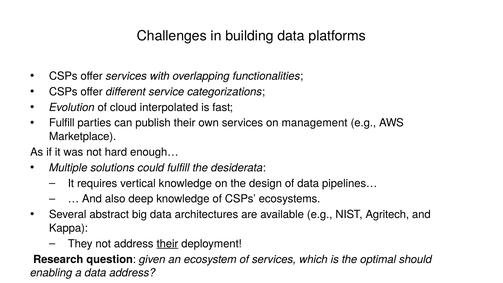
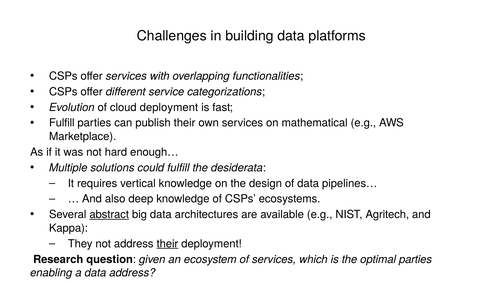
cloud interpolated: interpolated -> deployment
management: management -> mathematical
abstract underline: none -> present
optimal should: should -> parties
